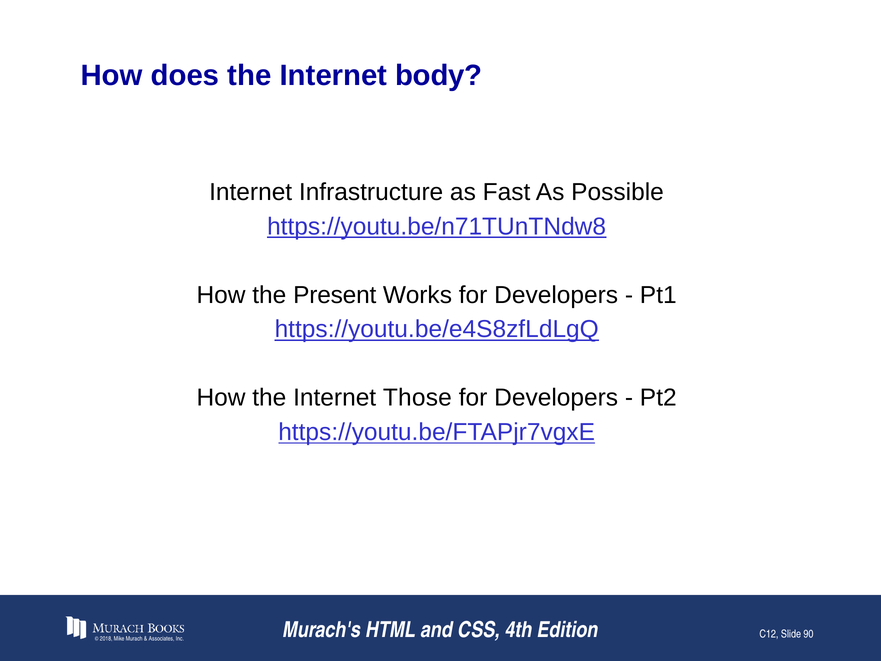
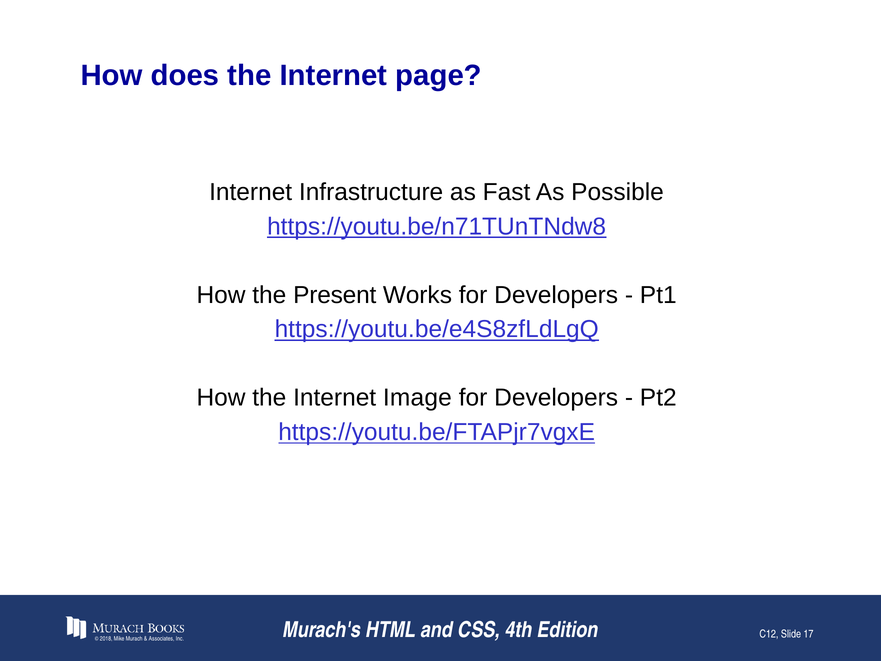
body: body -> page
Those: Those -> Image
90: 90 -> 17
